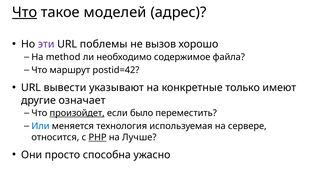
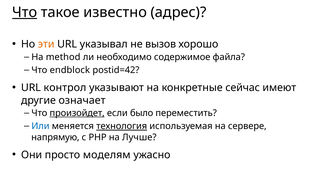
моделей: моделей -> известно
эти colour: purple -> orange
поблемы: поблемы -> указывал
маршрут: маршрут -> endblock
вывести: вывести -> контрол
только: только -> сейчас
технология underline: none -> present
относится: относится -> напрямую
PHP underline: present -> none
способна: способна -> моделям
